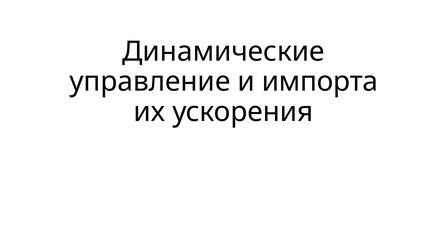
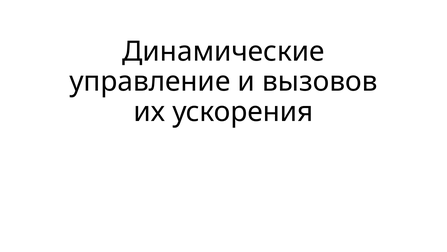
импорта: импорта -> вызовов
